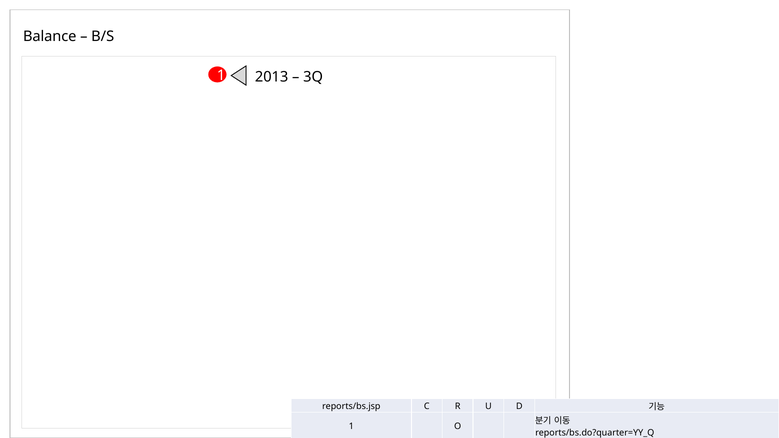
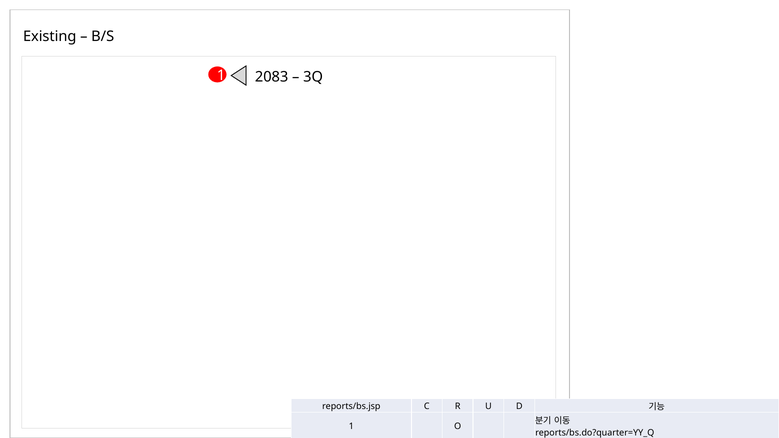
Balance: Balance -> Existing
2013: 2013 -> 2083
